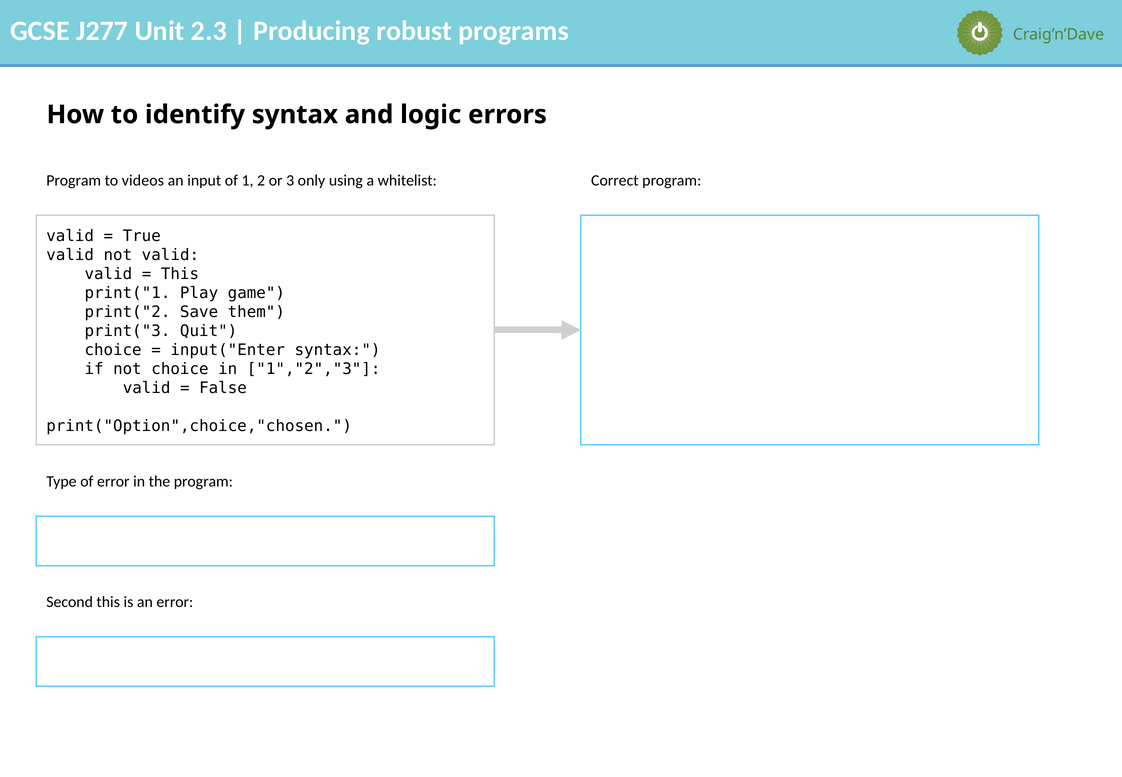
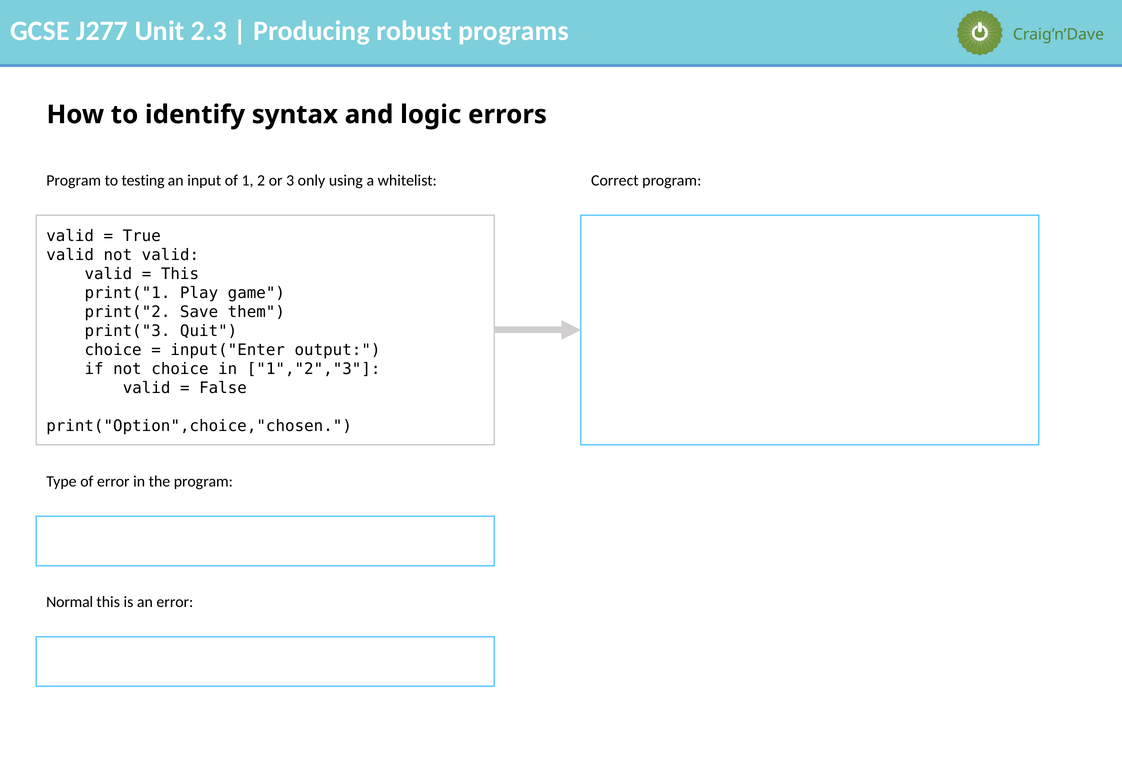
videos: videos -> testing
input("Enter syntax: syntax -> output
Second: Second -> Normal
